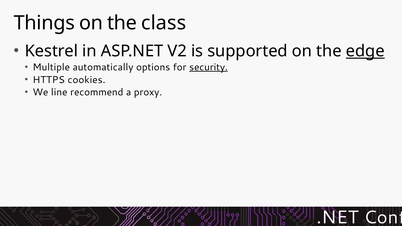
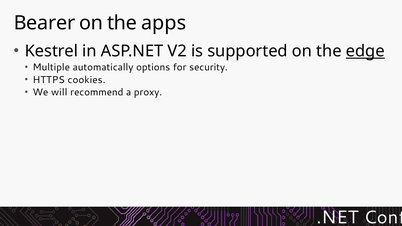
Things: Things -> Bearer
class: class -> apps
security underline: present -> none
line: line -> will
